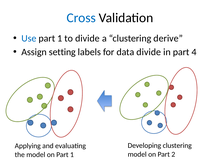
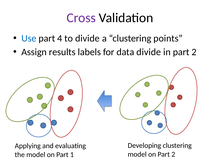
Cross colour: blue -> purple
1 at (60, 38): 1 -> 4
derive: derive -> points
setting: setting -> results
in part 4: 4 -> 2
